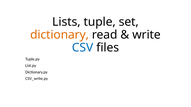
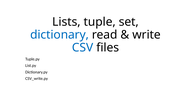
dictionary colour: orange -> blue
